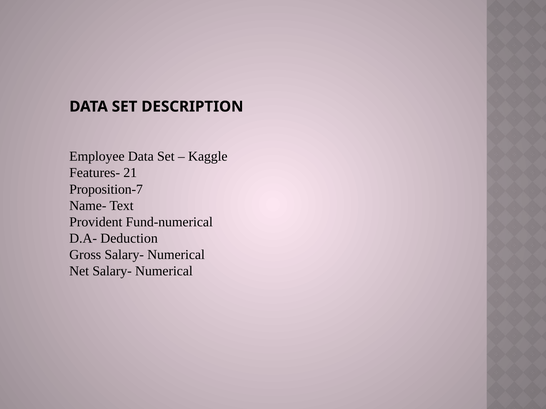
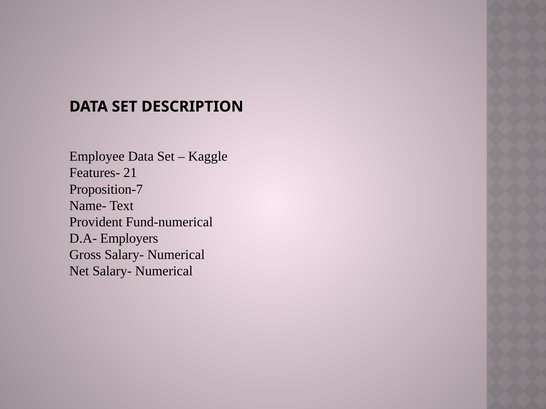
Deduction: Deduction -> Employers
